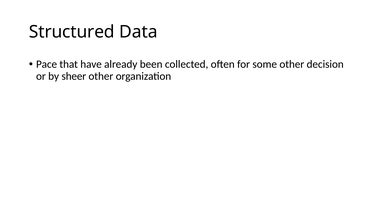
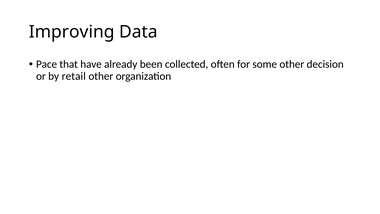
Structured: Structured -> Improving
sheer: sheer -> retail
